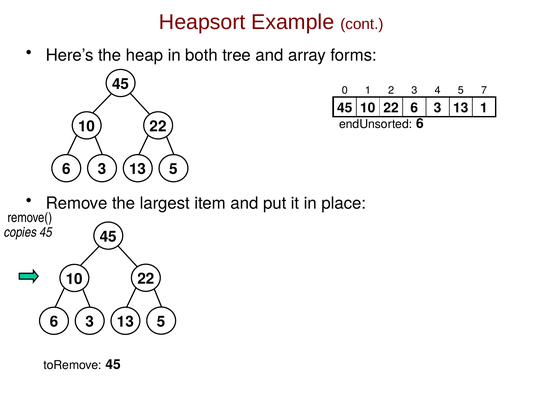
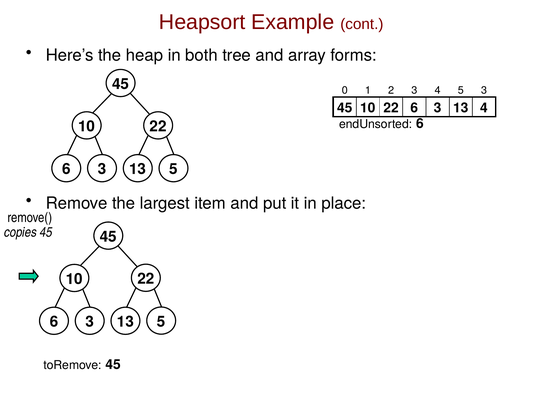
5 7: 7 -> 3
13 1: 1 -> 4
